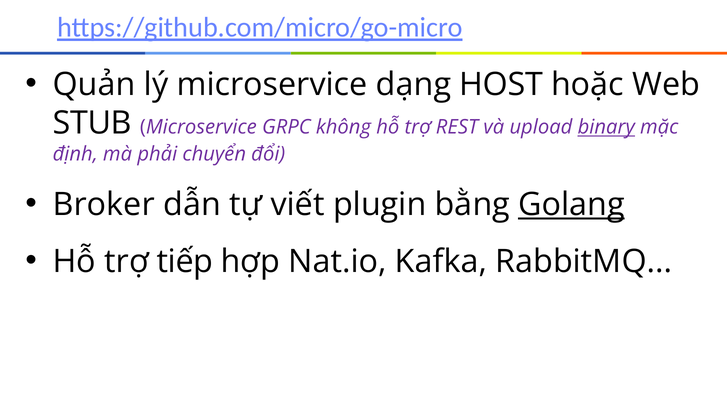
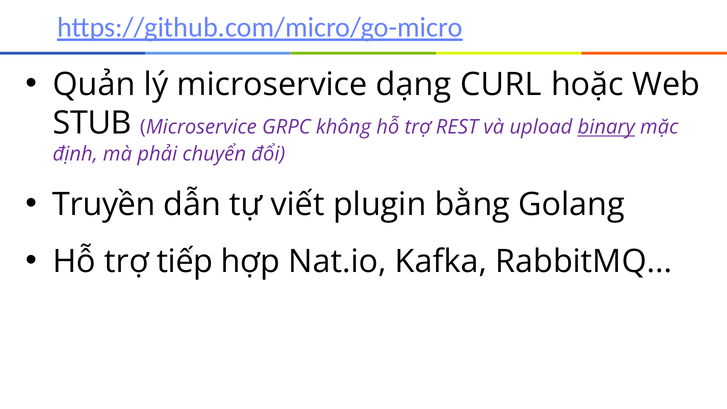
HOST: HOST -> CURL
Broker: Broker -> Truyền
Golang underline: present -> none
